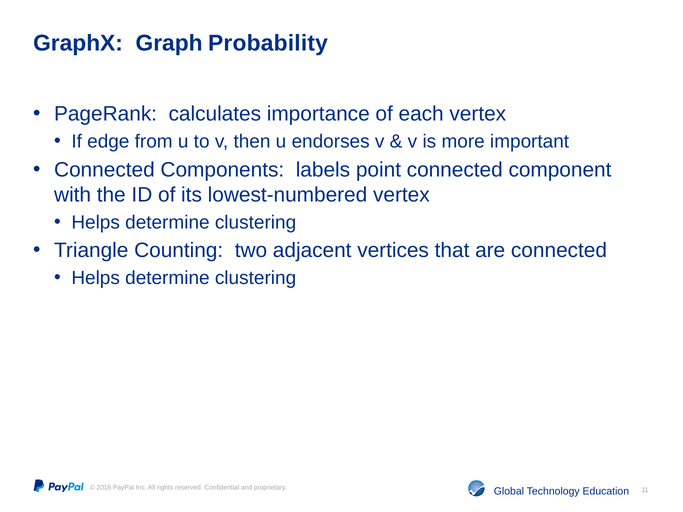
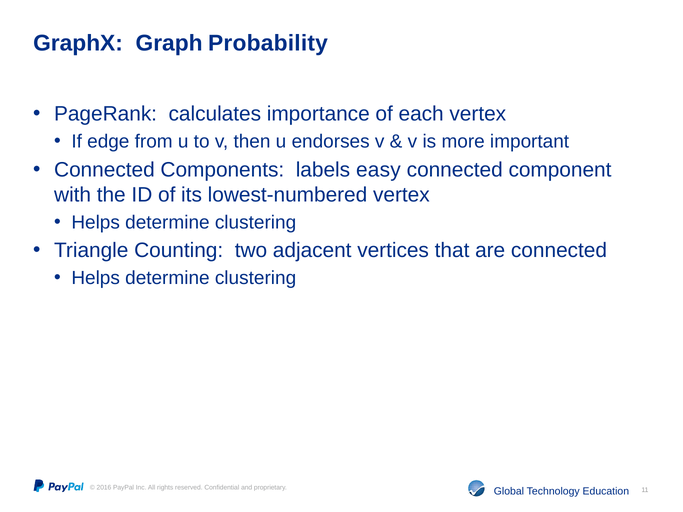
point: point -> easy
